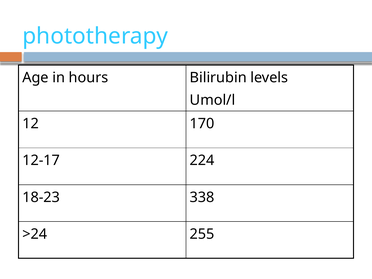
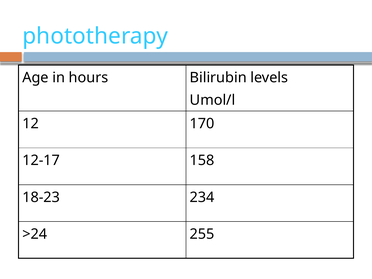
224: 224 -> 158
338: 338 -> 234
